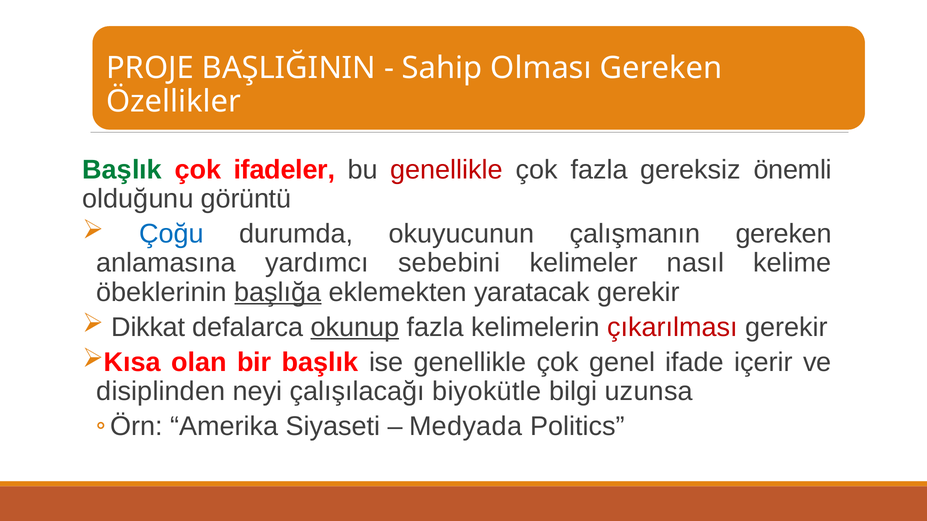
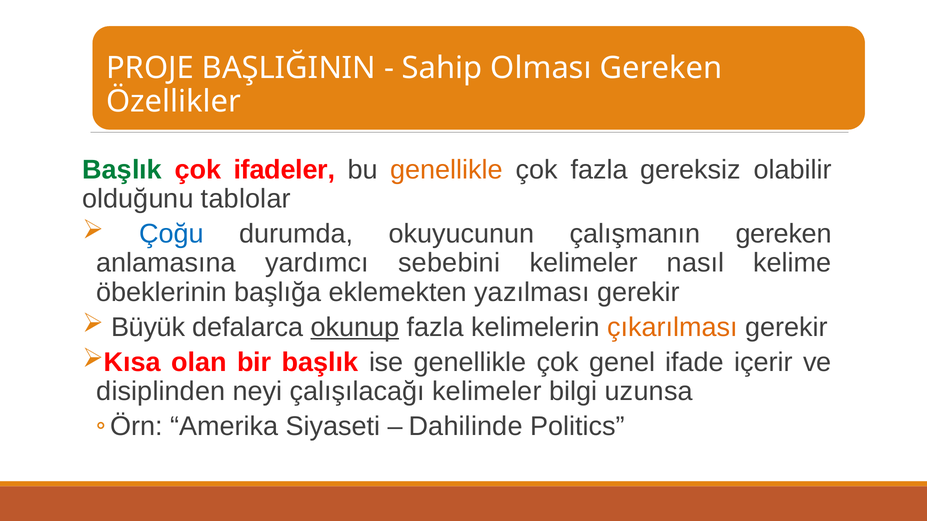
genellikle at (447, 170) colour: red -> orange
önemli: önemli -> olabilir
görüntü: görüntü -> tablolar
başlığa underline: present -> none
yaratacak: yaratacak -> yazılması
Dikkat: Dikkat -> Büyük
çıkarılması colour: red -> orange
çalışılacağı biyokütle: biyokütle -> kelimeler
Medyada: Medyada -> Dahilinde
